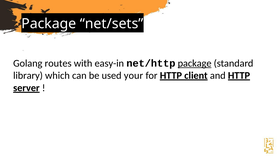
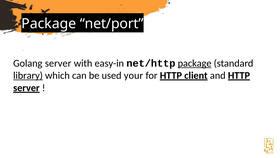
net/sets: net/sets -> net/port
Golang routes: routes -> server
library underline: none -> present
